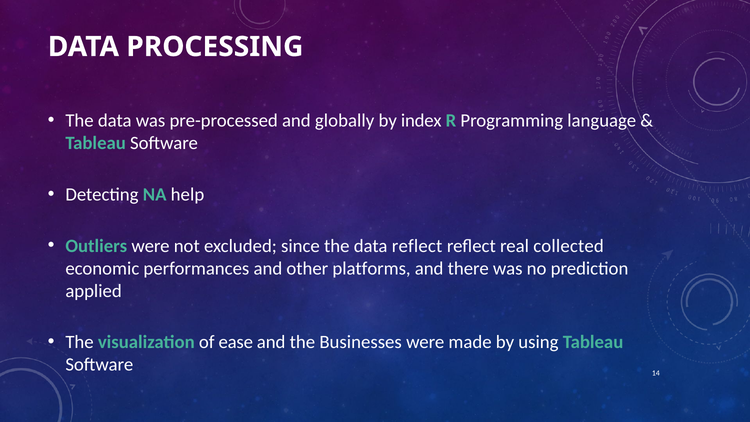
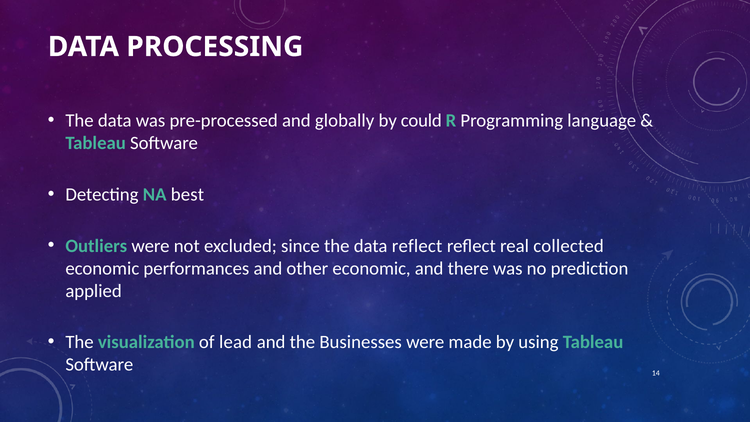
index: index -> could
help: help -> best
other platforms: platforms -> economic
ease: ease -> lead
